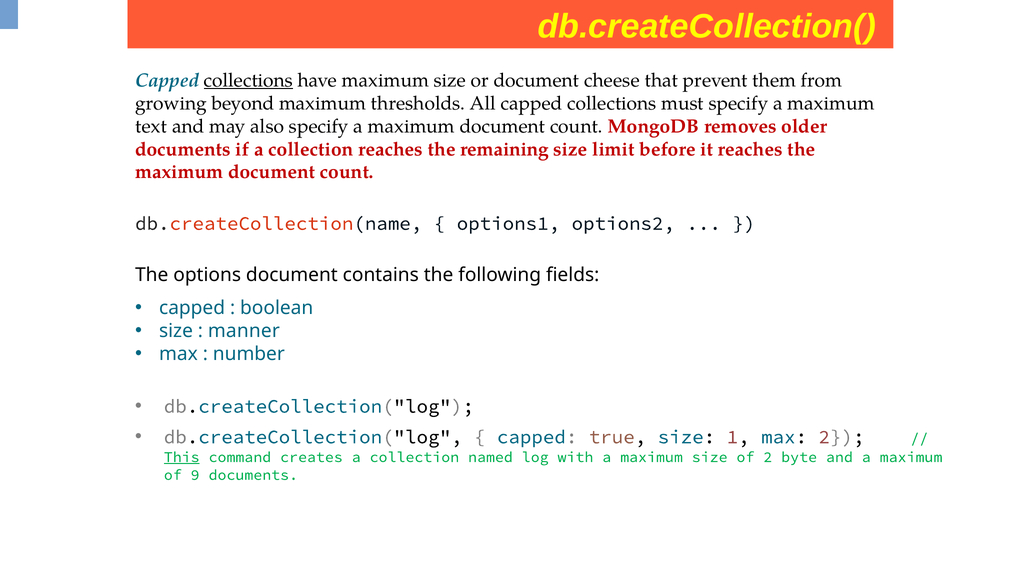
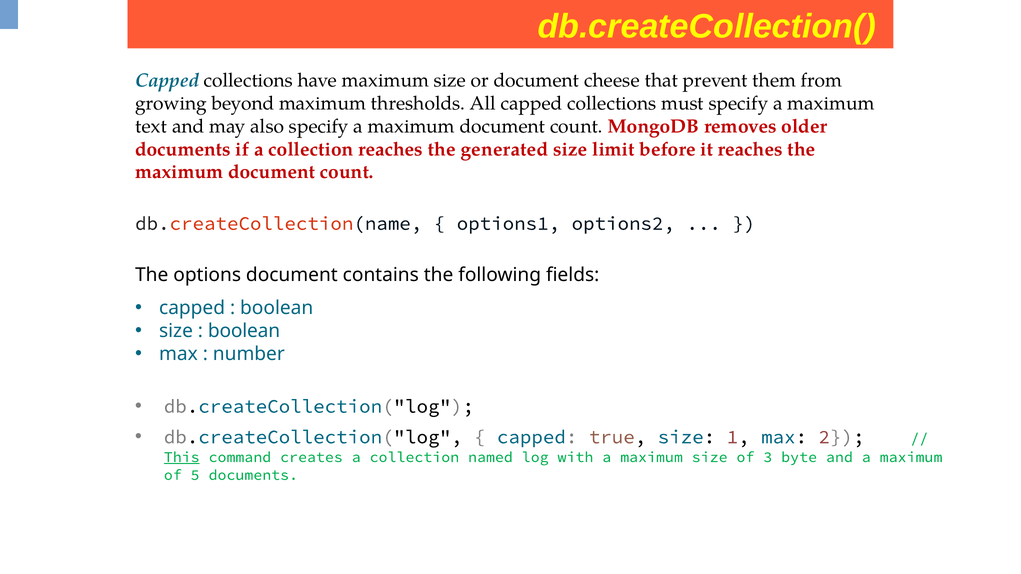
collections at (248, 80) underline: present -> none
remaining: remaining -> generated
manner at (244, 331): manner -> boolean
of 2: 2 -> 3
9: 9 -> 5
